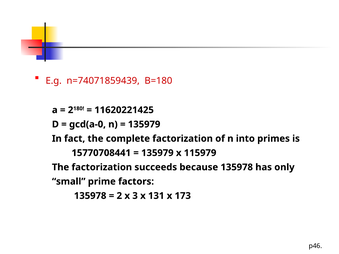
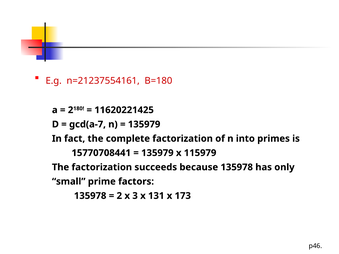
n=74071859439: n=74071859439 -> n=21237554161
gcd(a-0: gcd(a-0 -> gcd(a-7
